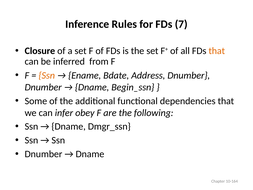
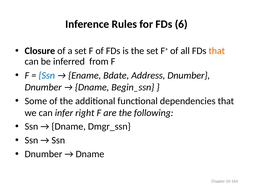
7: 7 -> 6
Ssn at (47, 75) colour: orange -> blue
obey: obey -> right
